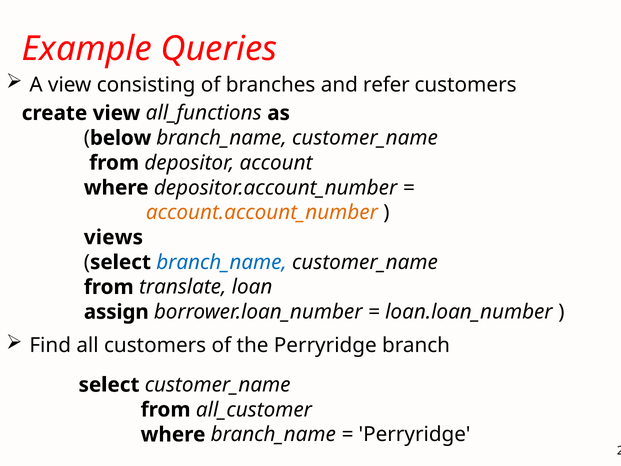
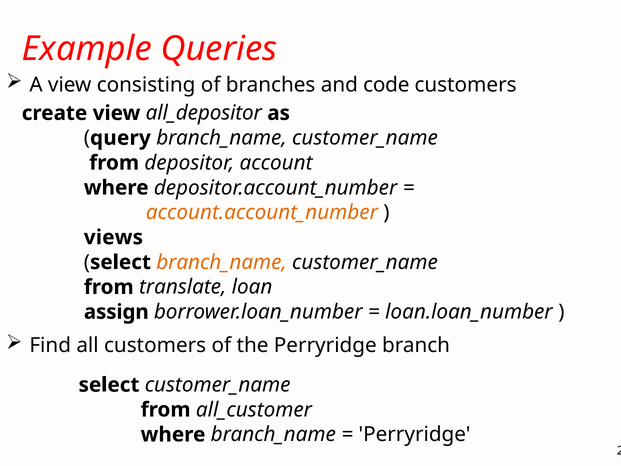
refer: refer -> code
all_functions: all_functions -> all_depositor
below: below -> query
branch_name at (222, 262) colour: blue -> orange
